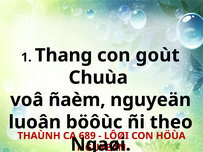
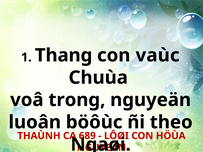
goùt: goùt -> vaùc
ñaèm: ñaèm -> trong
